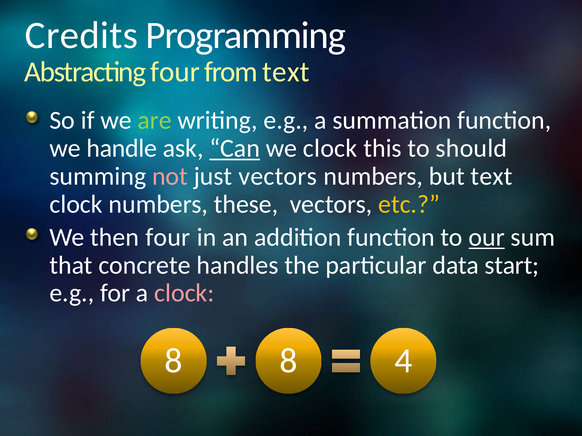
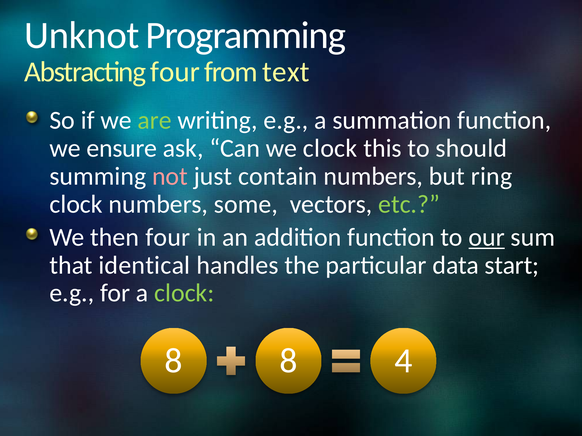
Credits: Credits -> Unknot
handle: handle -> ensure
Can underline: present -> none
just vectors: vectors -> contain
but text: text -> ring
these: these -> some
etc colour: yellow -> light green
concrete: concrete -> identical
clock at (184, 293) colour: pink -> light green
